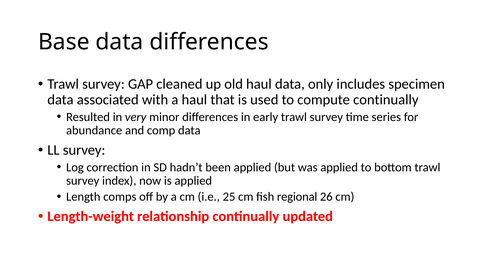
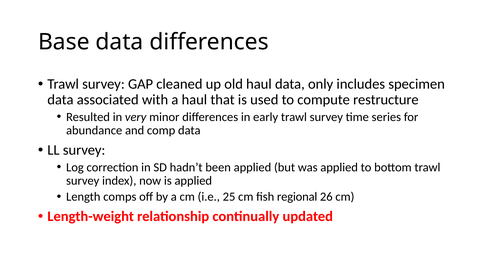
compute continually: continually -> restructure
